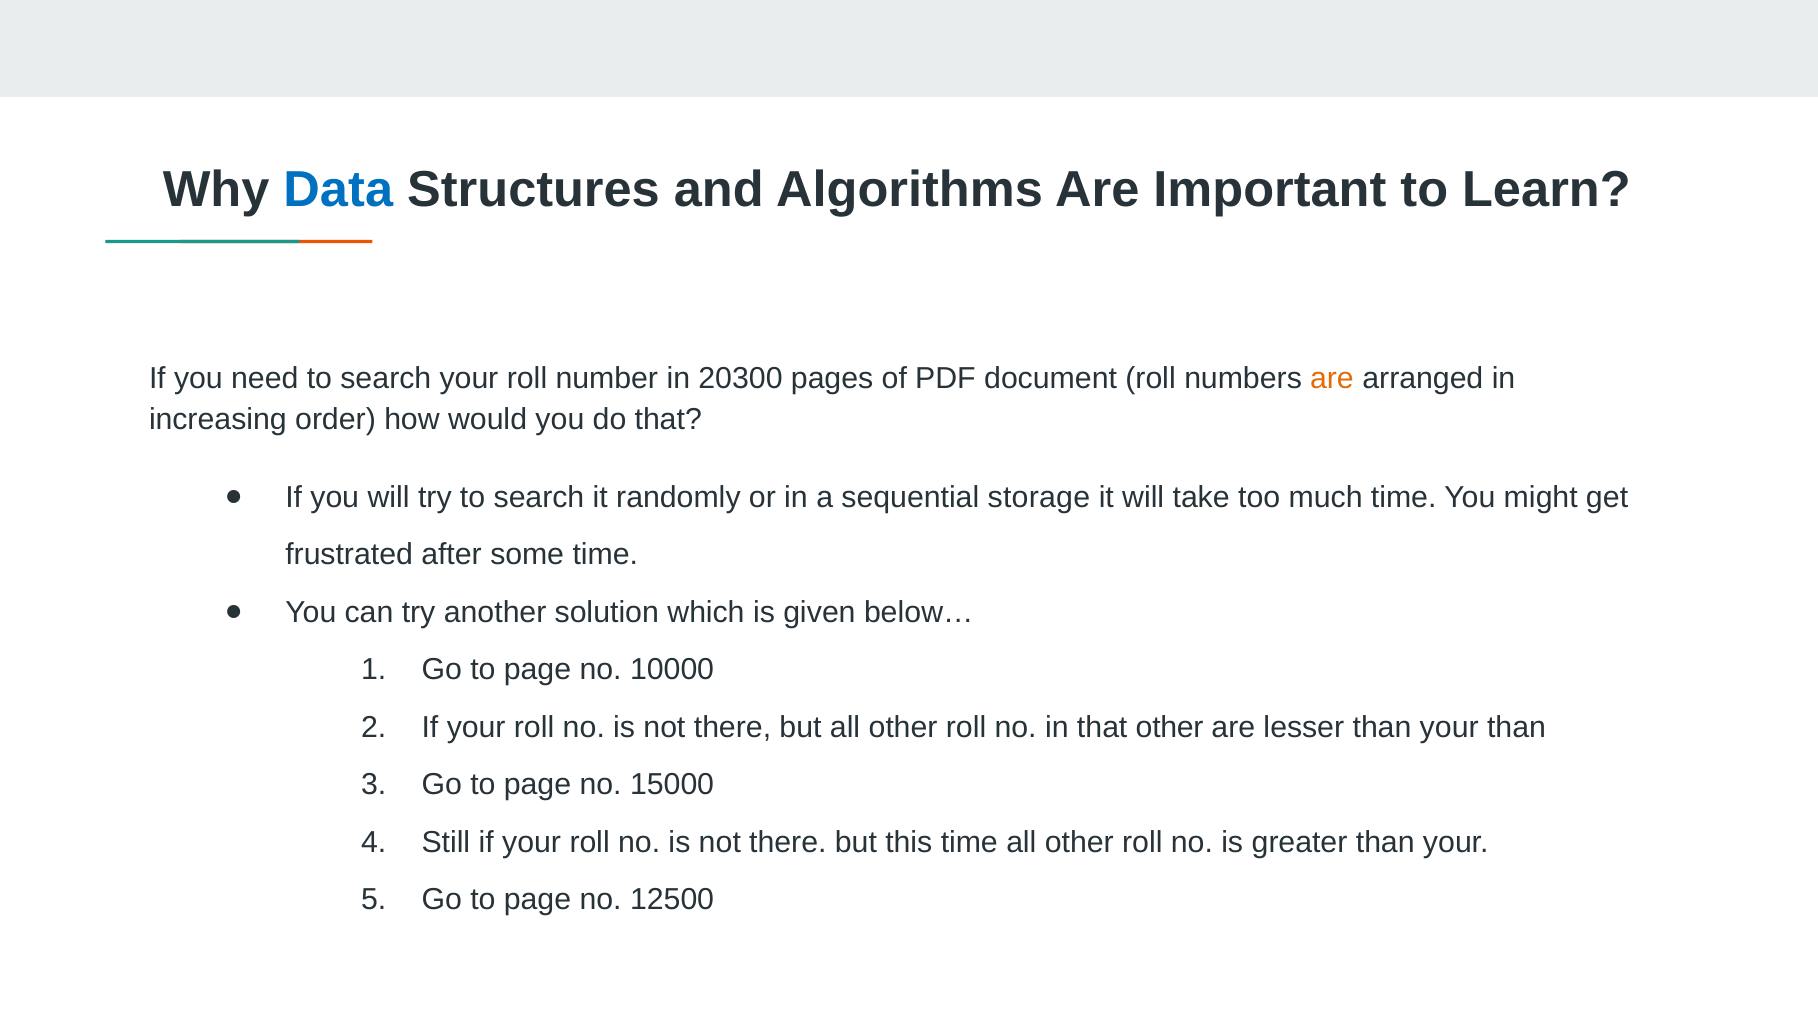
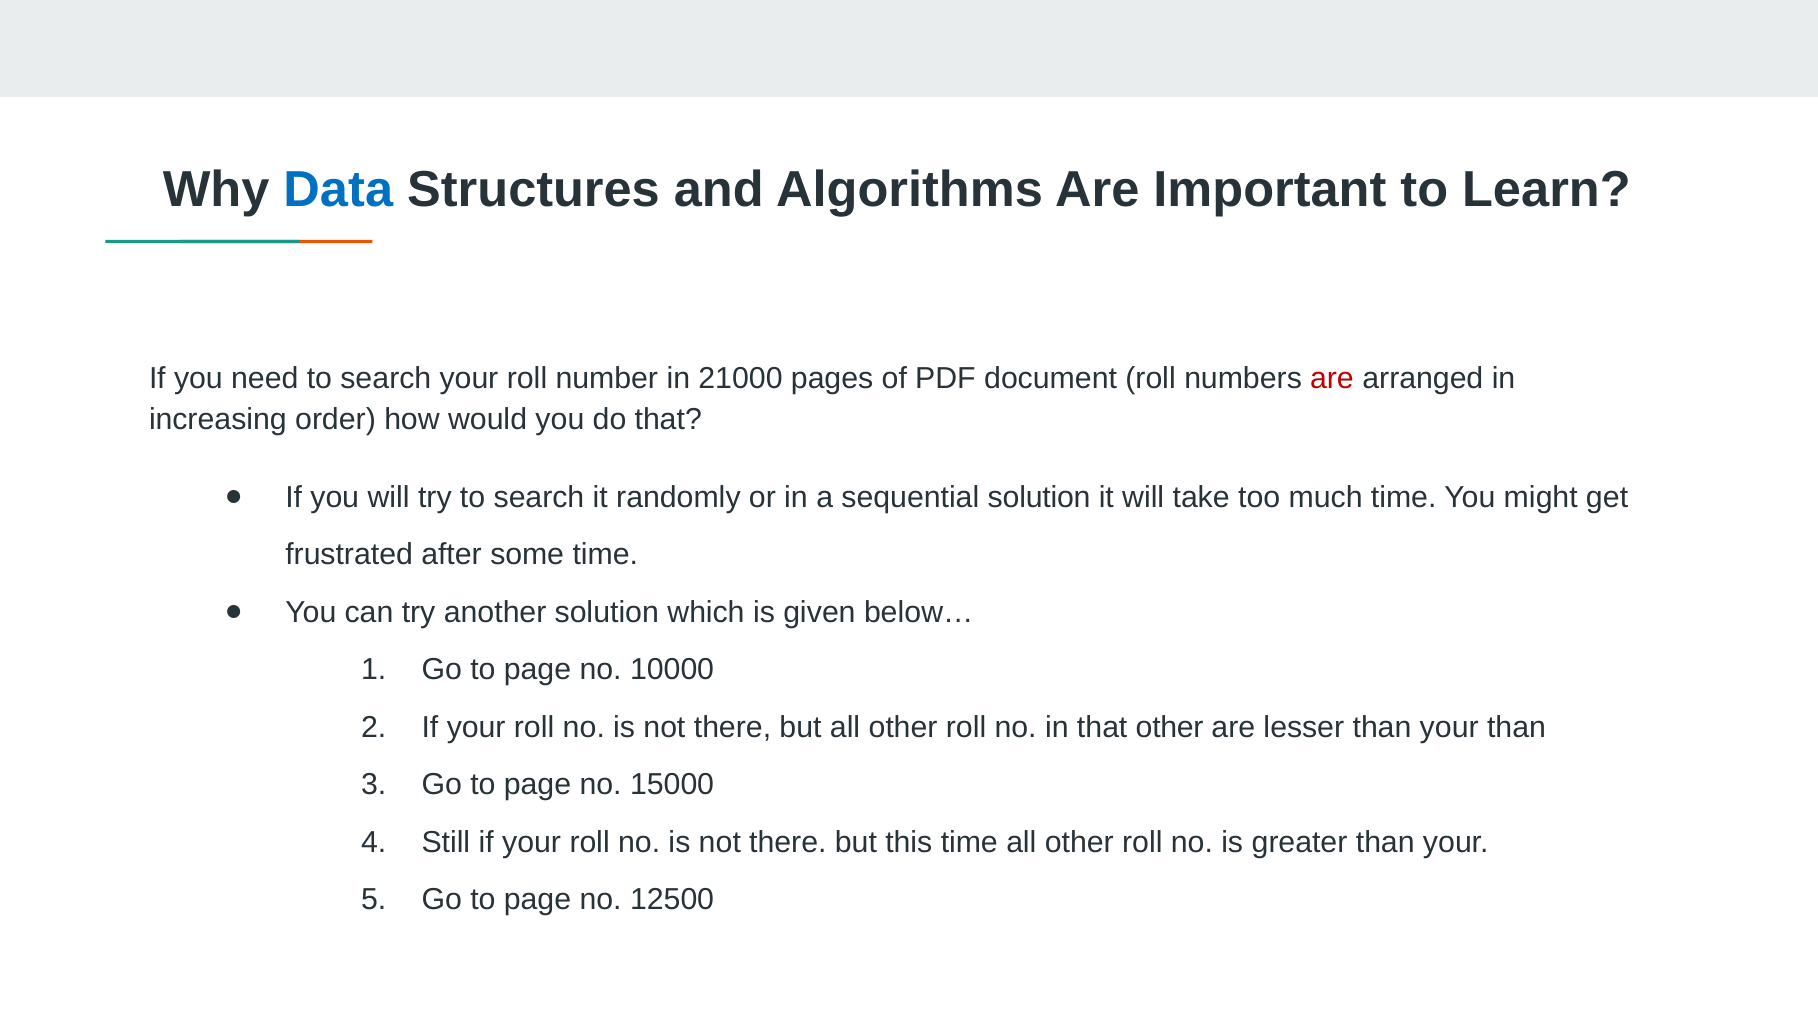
20300: 20300 -> 21000
are at (1332, 378) colour: orange -> red
sequential storage: storage -> solution
